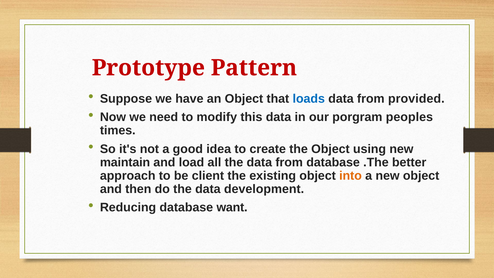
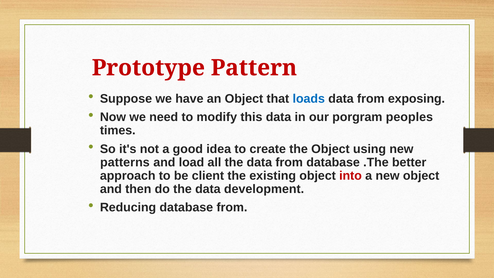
provided: provided -> exposing
maintain: maintain -> patterns
into colour: orange -> red
database want: want -> from
